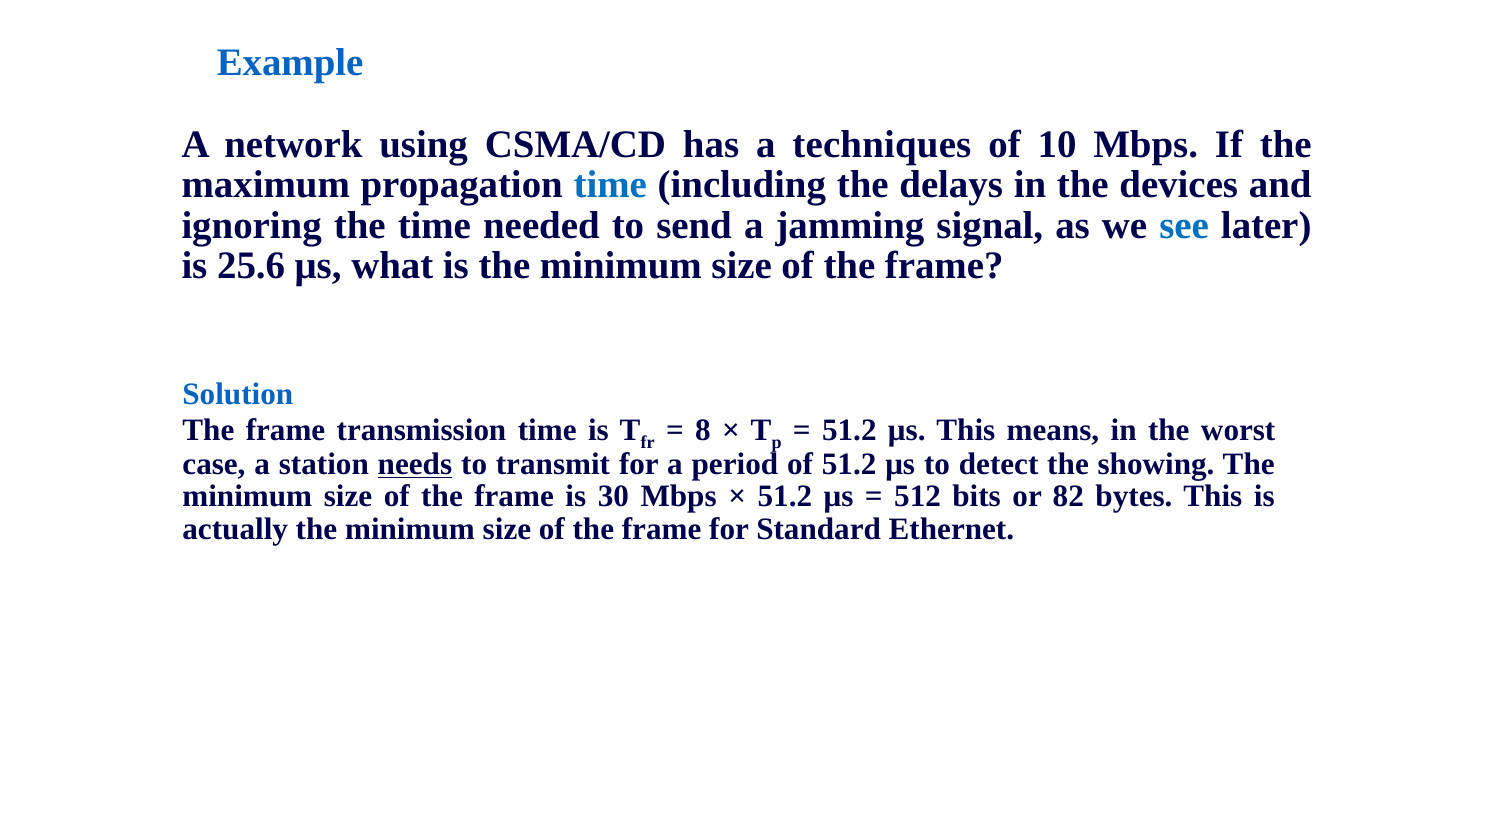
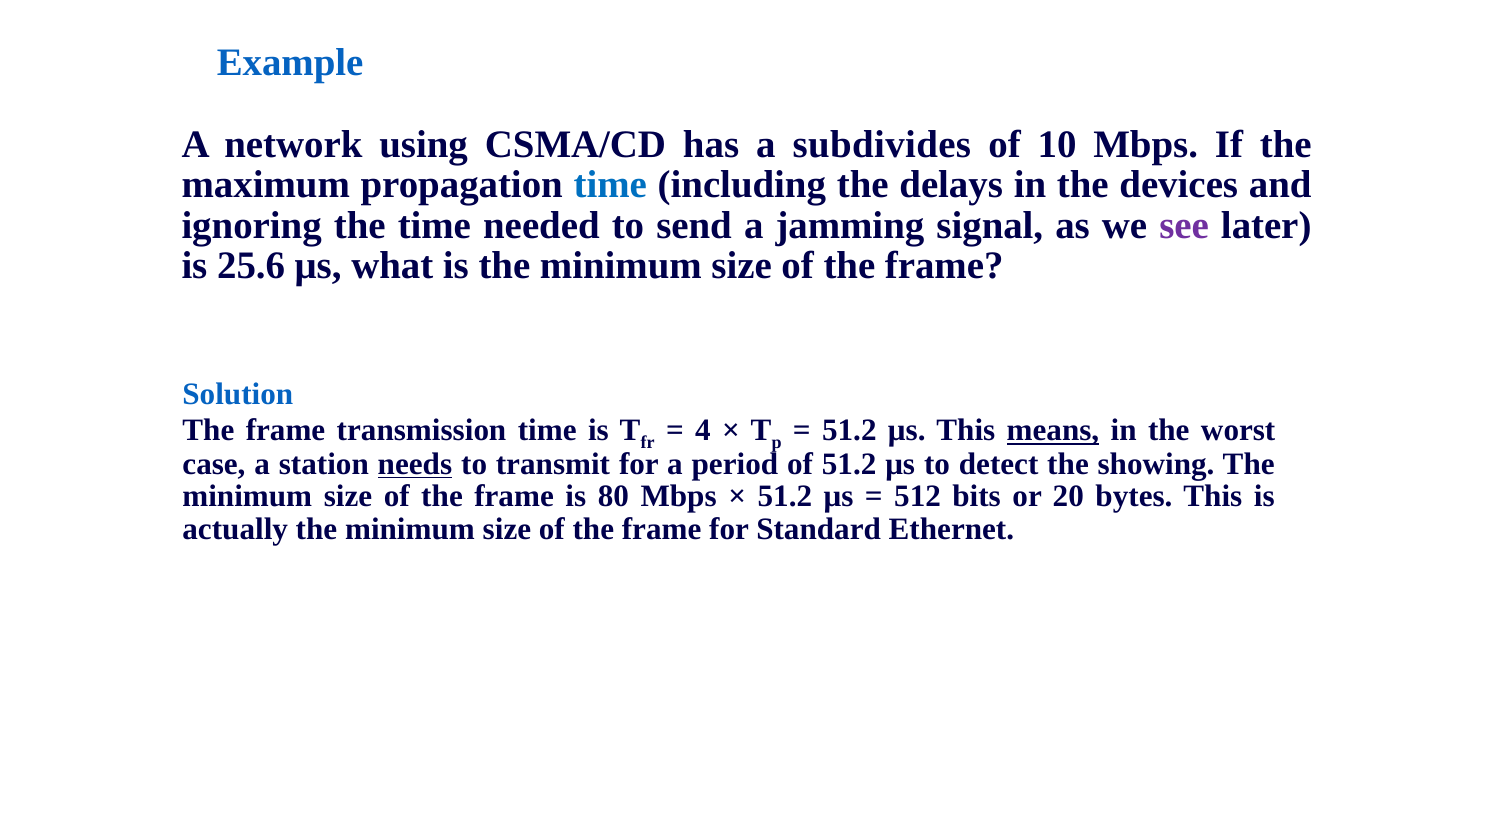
techniques: techniques -> subdivides
see colour: blue -> purple
8: 8 -> 4
means underline: none -> present
30: 30 -> 80
82: 82 -> 20
